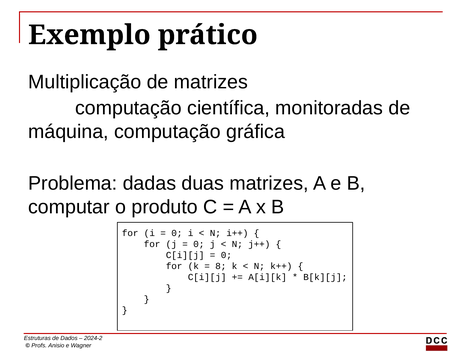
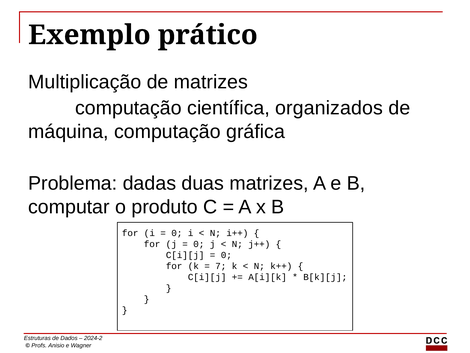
monitoradas: monitoradas -> organizados
8: 8 -> 7
